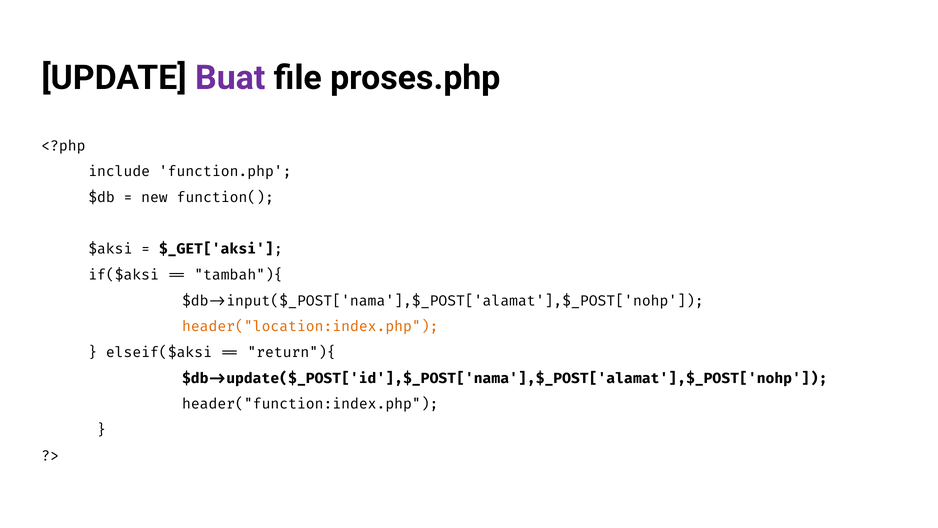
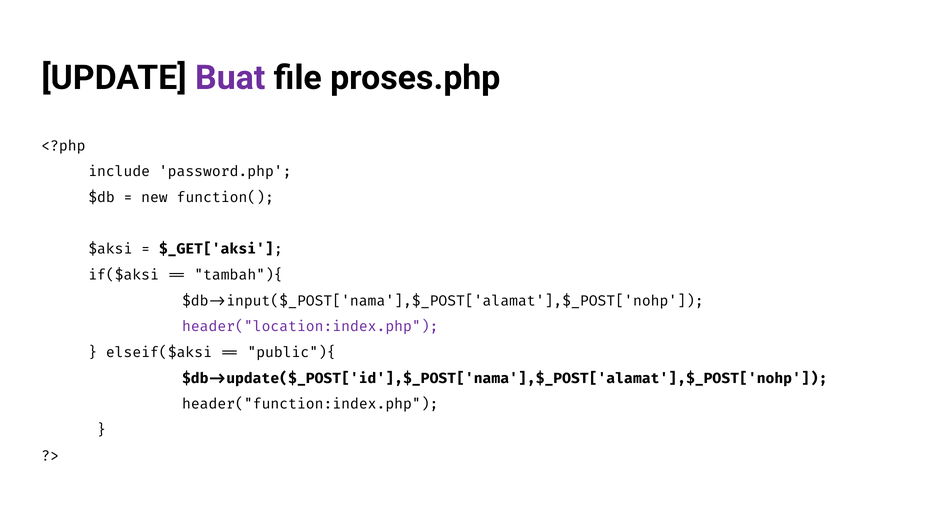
function.php: function.php -> password.php
header("location:index.php colour: orange -> purple
return"){: return"){ -> public"){
